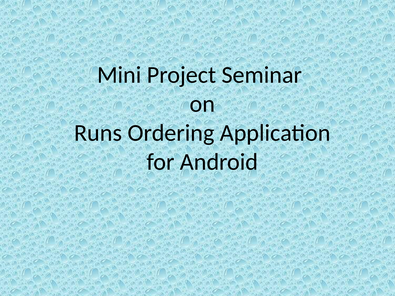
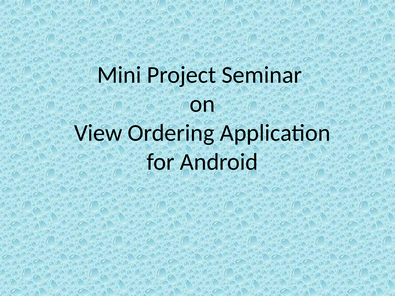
Runs: Runs -> View
